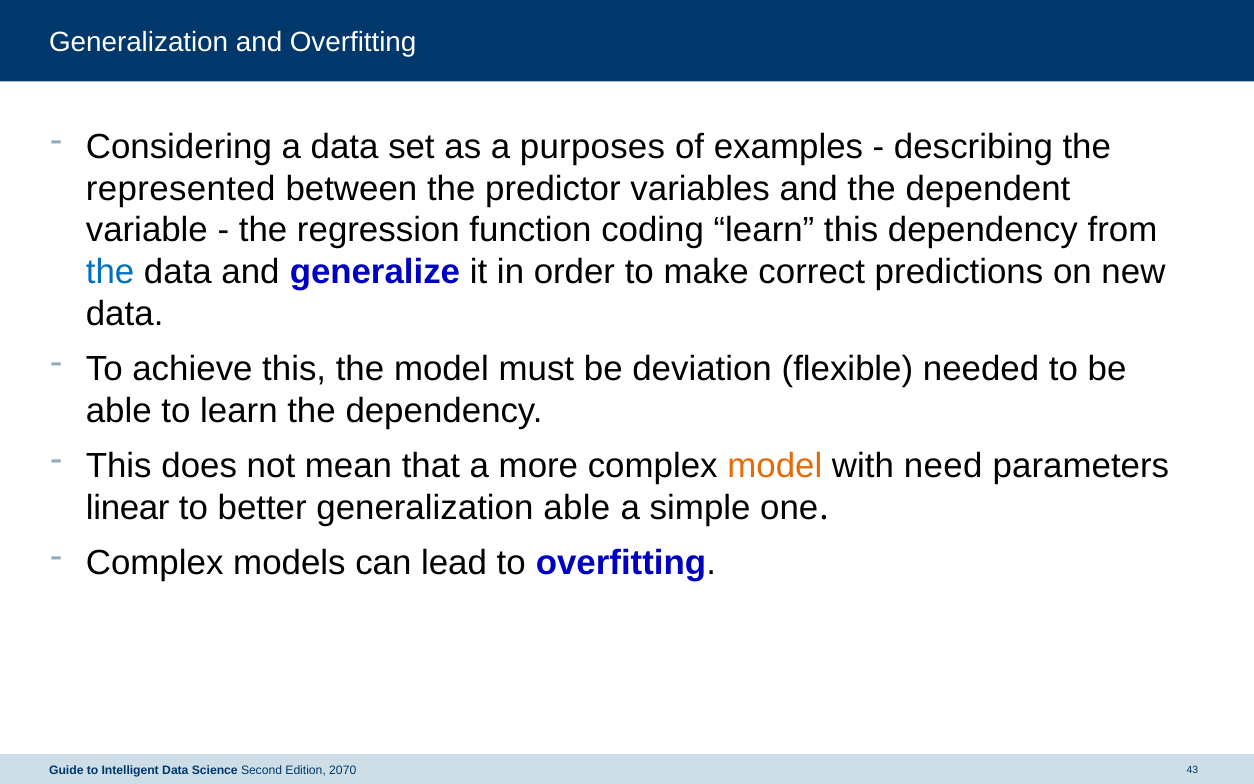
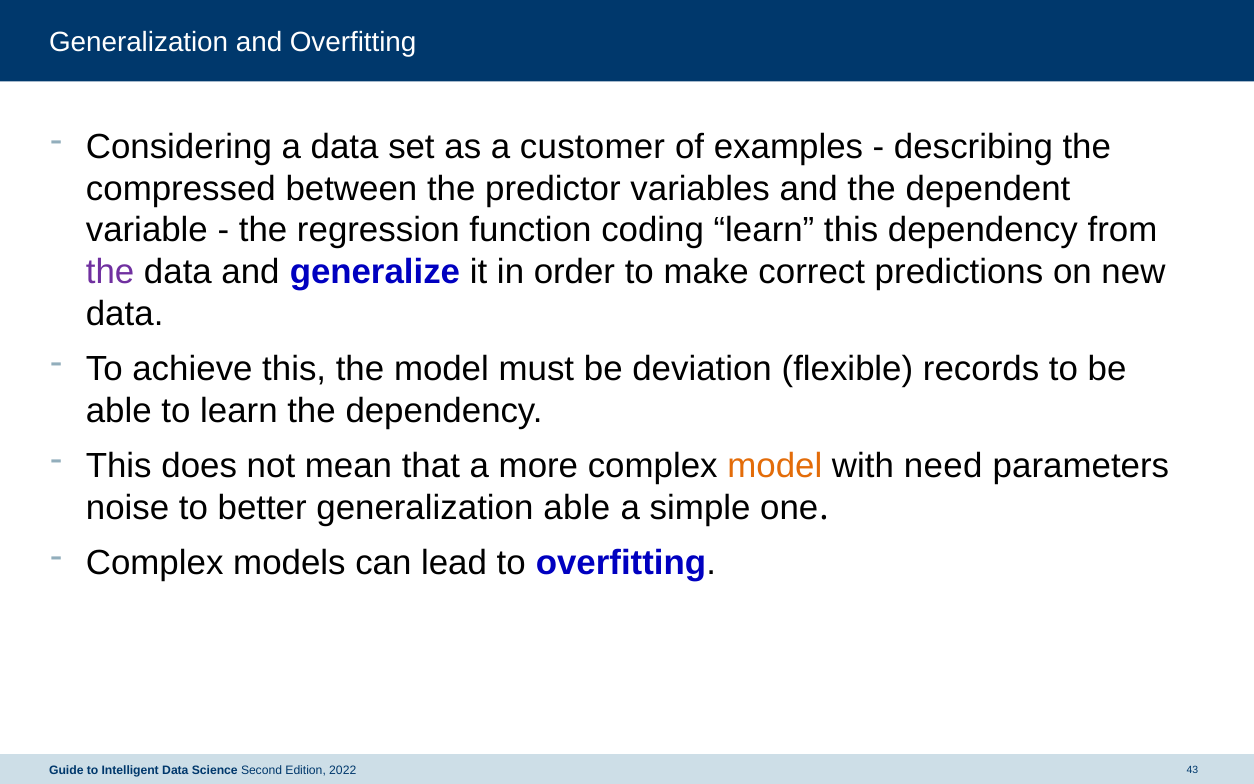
purposes: purposes -> customer
represented: represented -> compressed
the at (110, 272) colour: blue -> purple
needed: needed -> records
linear: linear -> noise
2070: 2070 -> 2022
